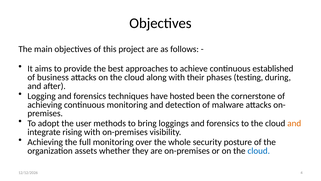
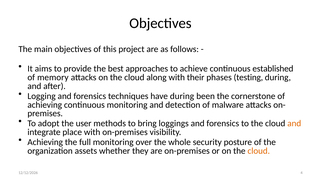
business: business -> memory
have hosted: hosted -> during
rising: rising -> place
cloud at (259, 150) colour: blue -> orange
